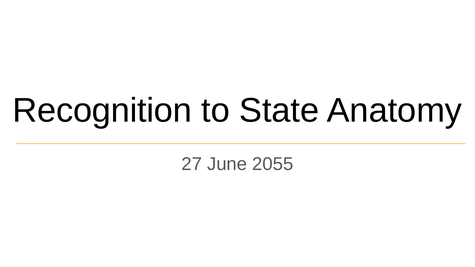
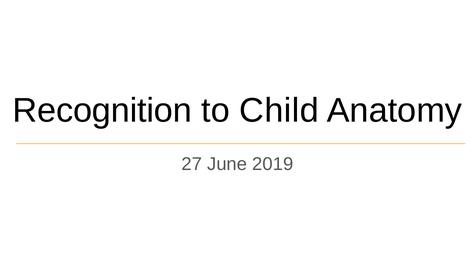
State: State -> Child
2055: 2055 -> 2019
